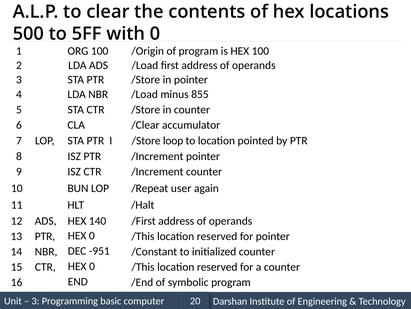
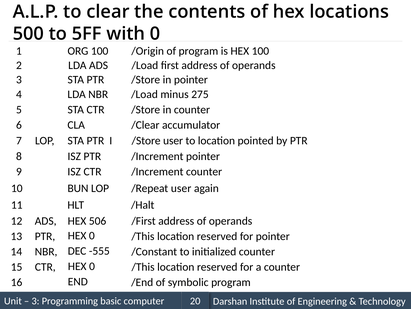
855: 855 -> 275
/Store loop: loop -> user
140: 140 -> 506
-951: -951 -> -555
